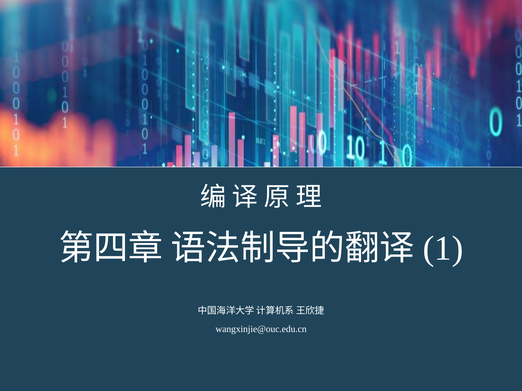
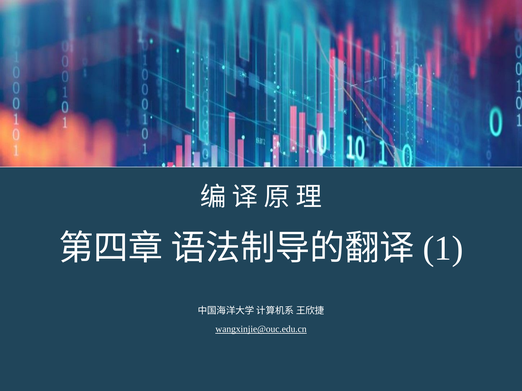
wangxinjie@ouc.edu.cn underline: none -> present
